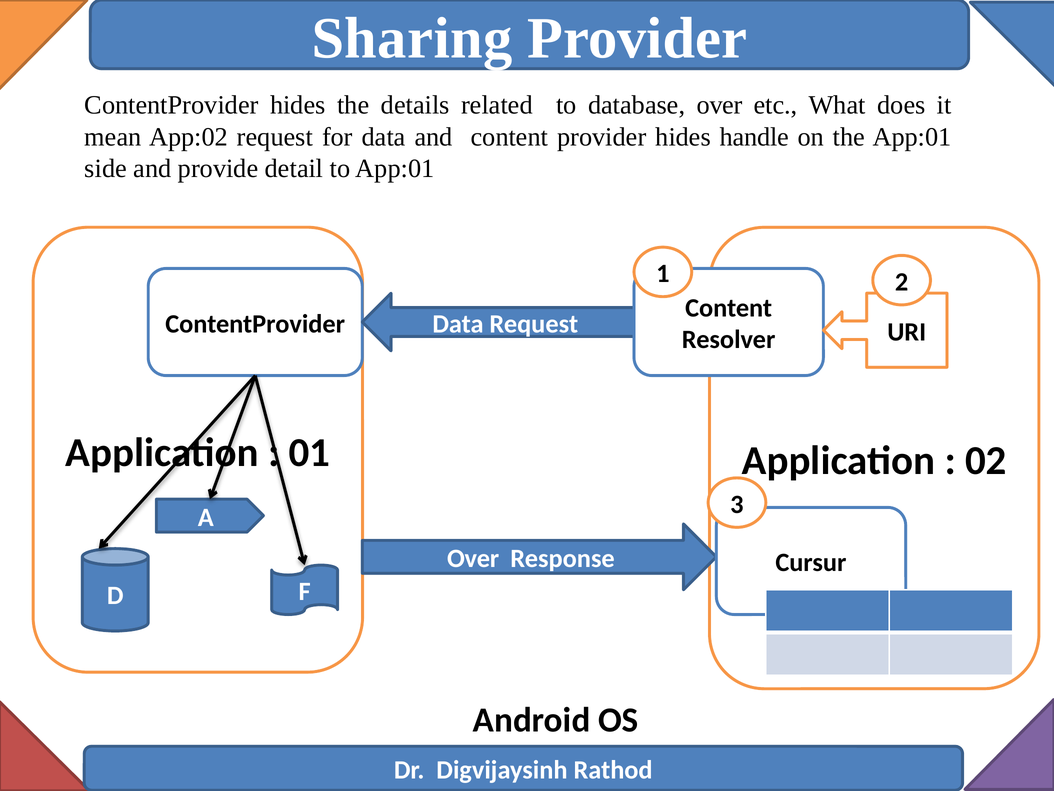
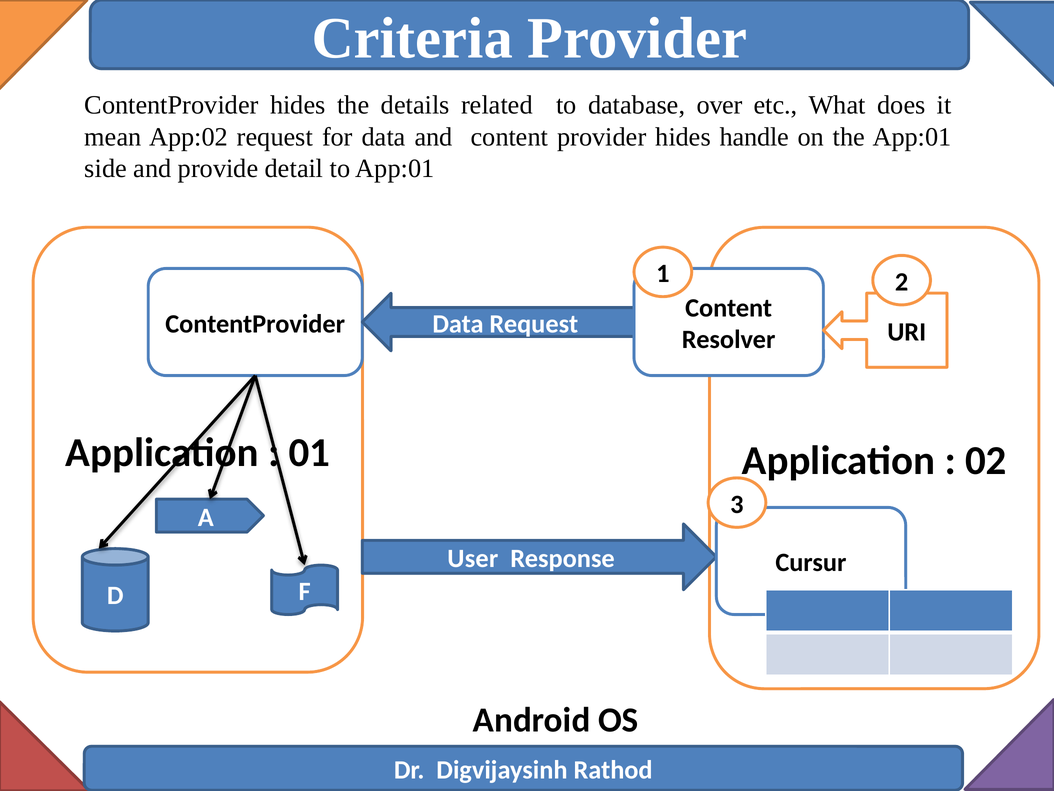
Sharing: Sharing -> Criteria
Over at (473, 558): Over -> User
